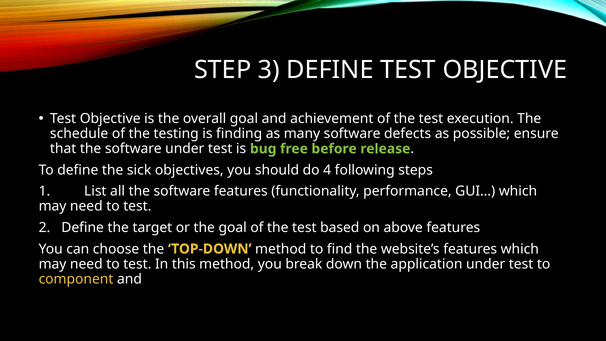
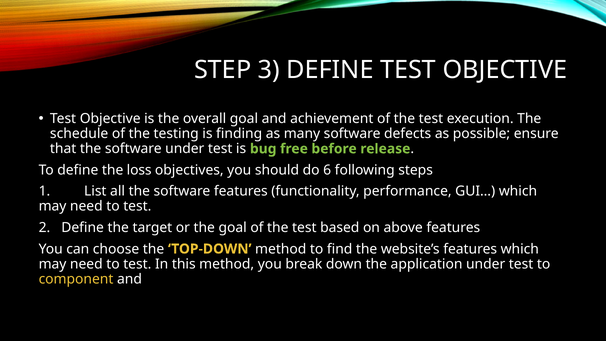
sick: sick -> loss
4: 4 -> 6
